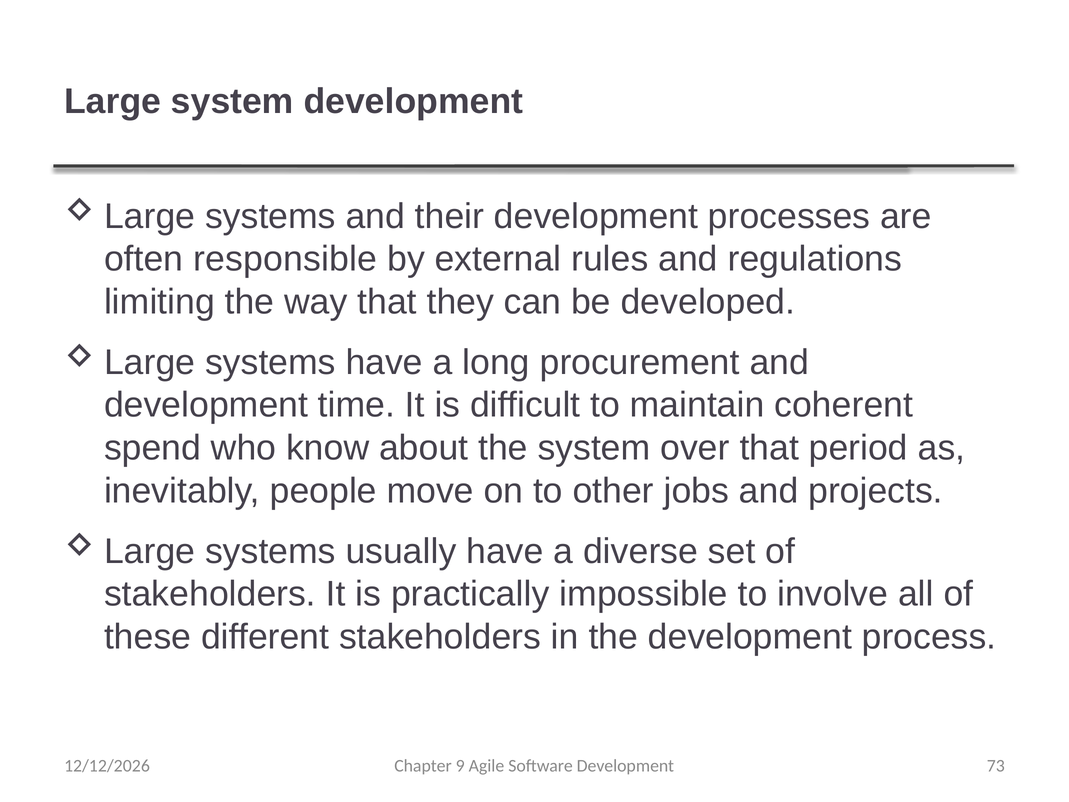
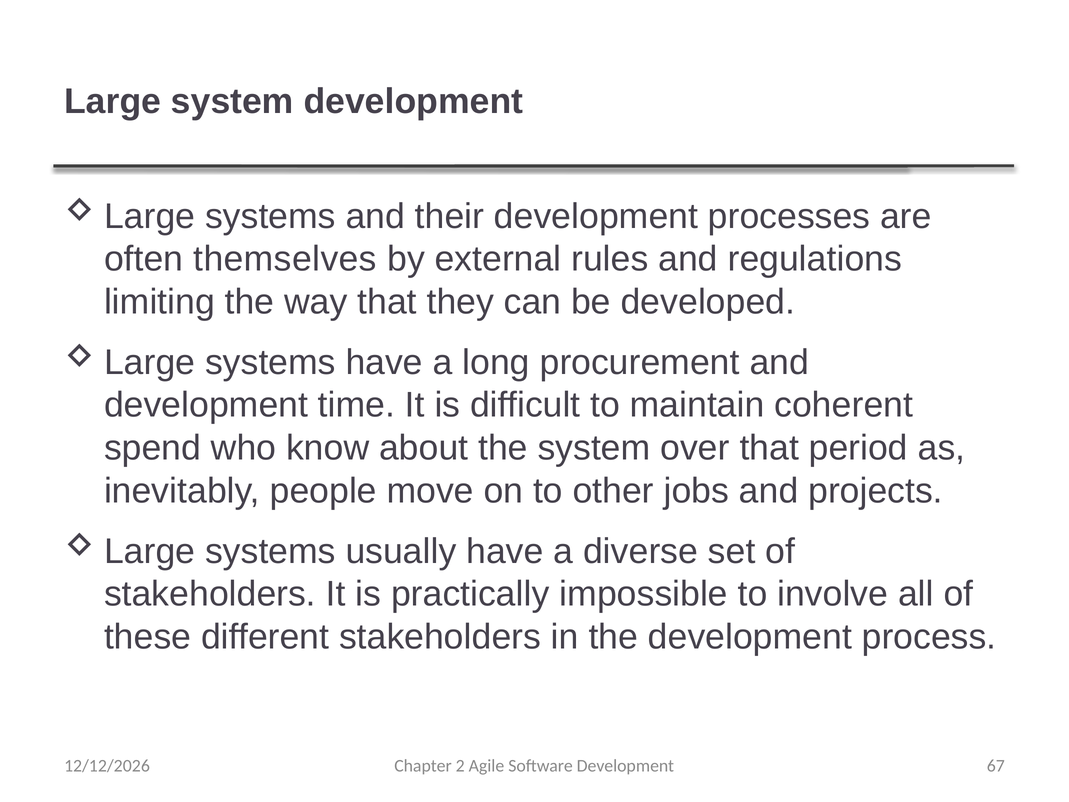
responsible: responsible -> themselves
9: 9 -> 2
73: 73 -> 67
